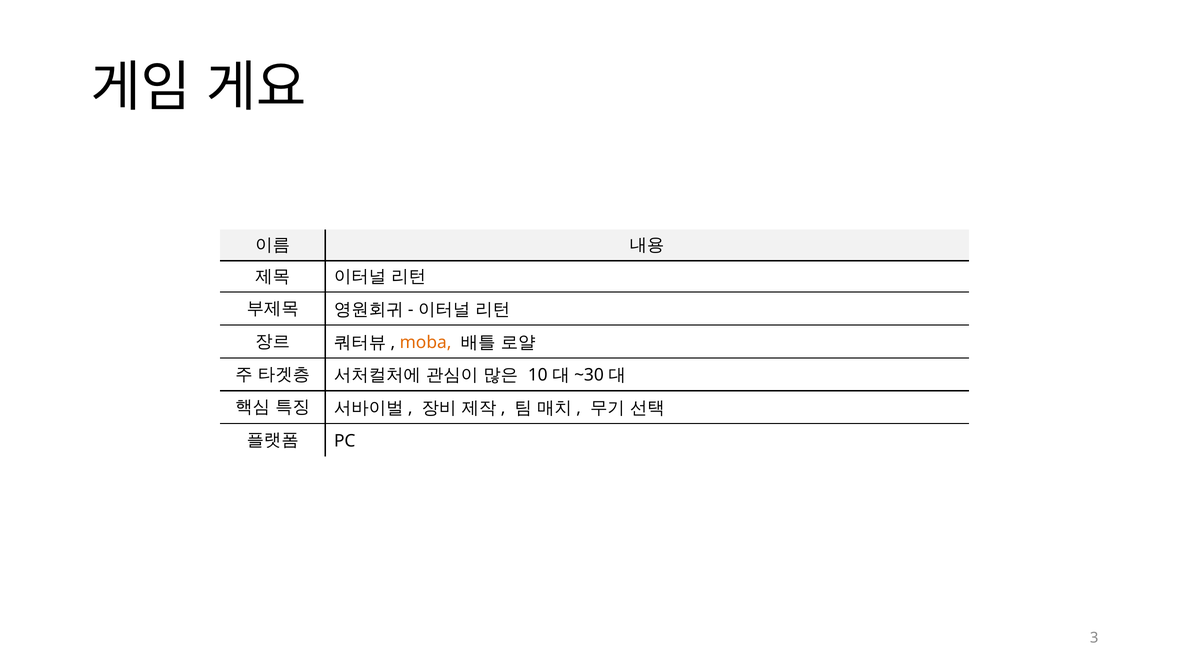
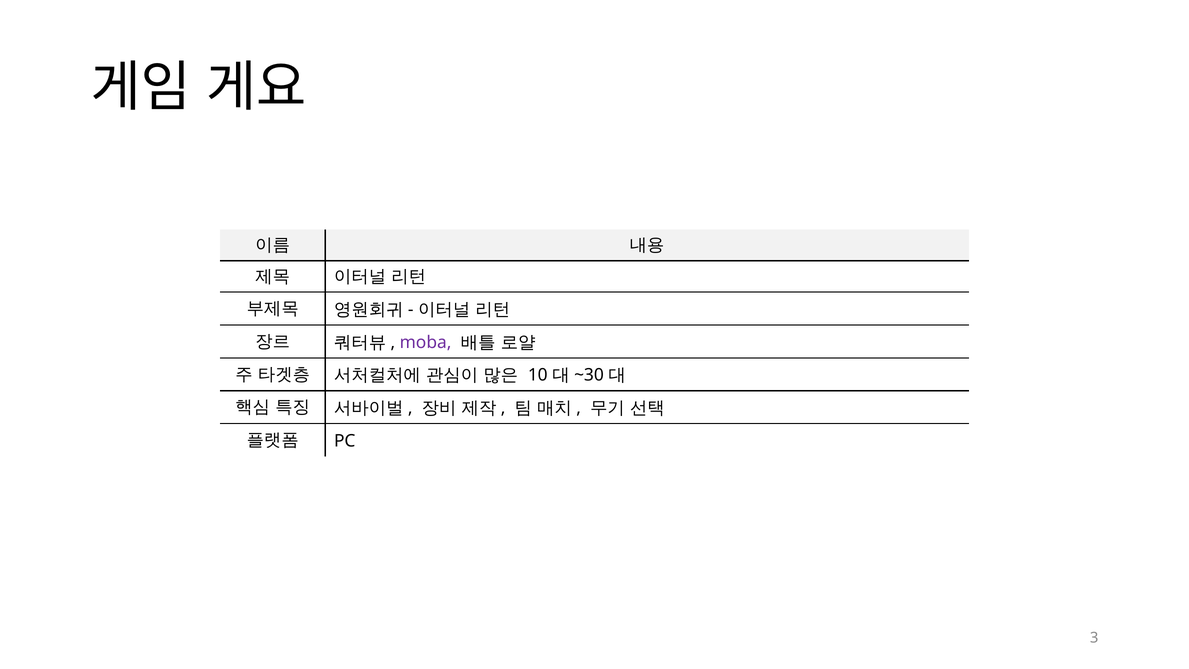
moba colour: orange -> purple
